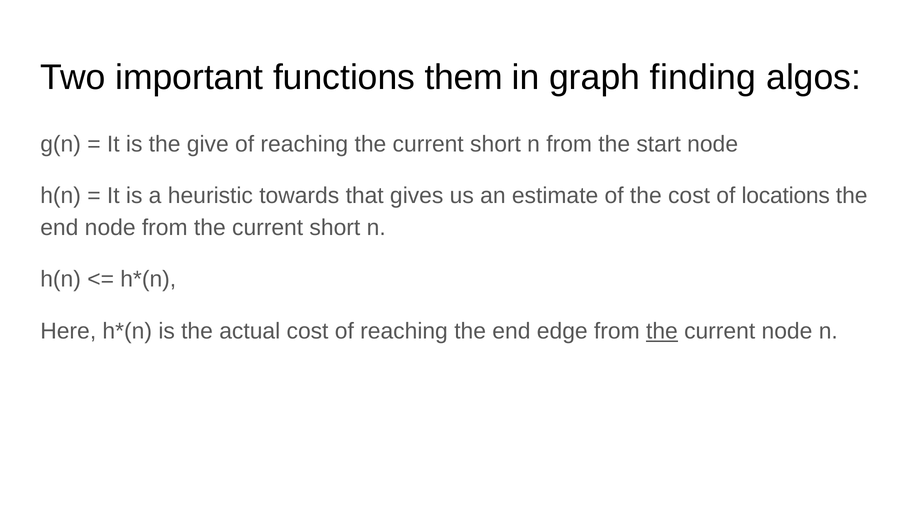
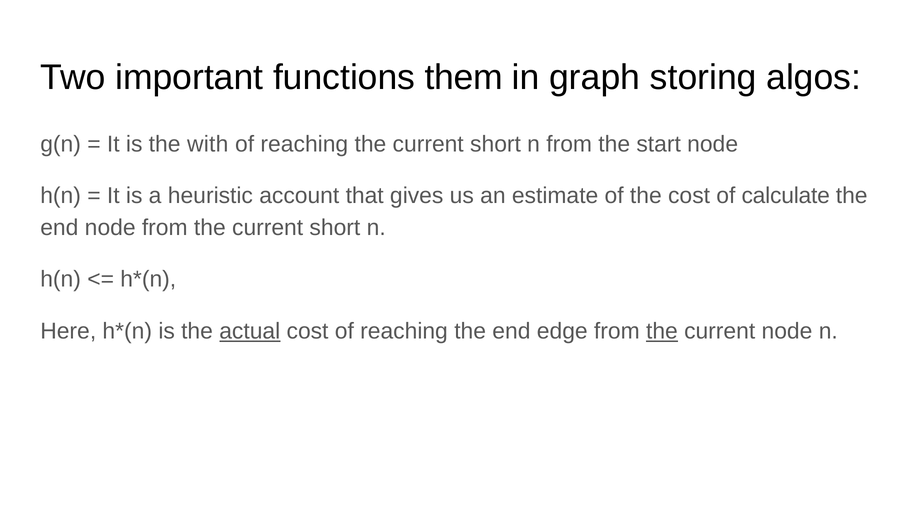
finding: finding -> storing
give: give -> with
towards: towards -> account
locations: locations -> calculate
actual underline: none -> present
